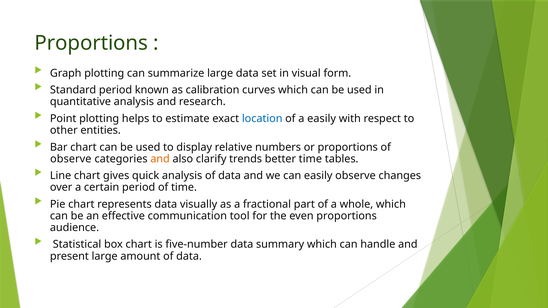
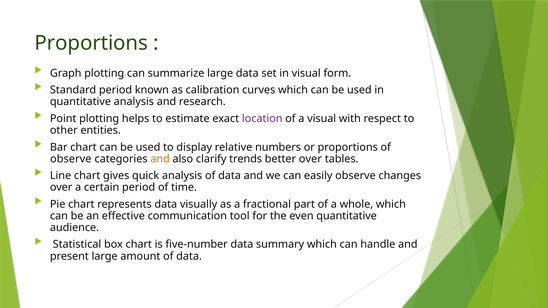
location colour: blue -> purple
a easily: easily -> visual
better time: time -> over
even proportions: proportions -> quantitative
